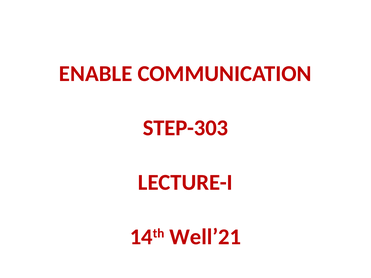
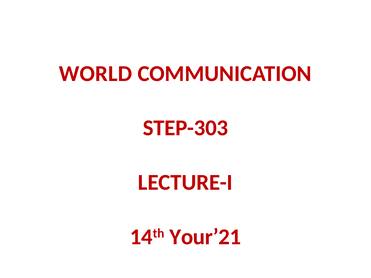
ENABLE: ENABLE -> WORLD
Well’21: Well’21 -> Your’21
